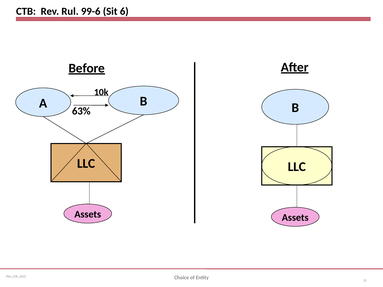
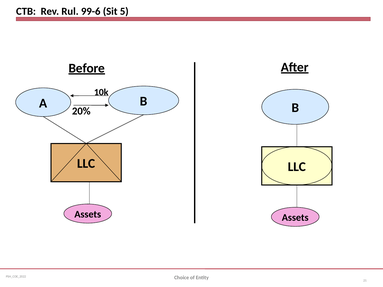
6: 6 -> 5
63%: 63% -> 20%
